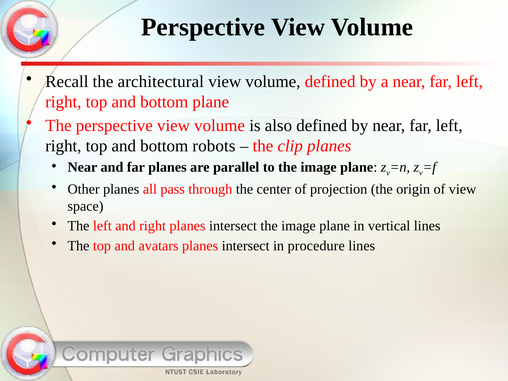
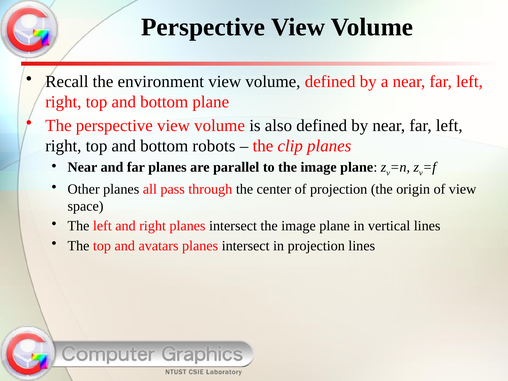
architectural: architectural -> environment
in procedure: procedure -> projection
